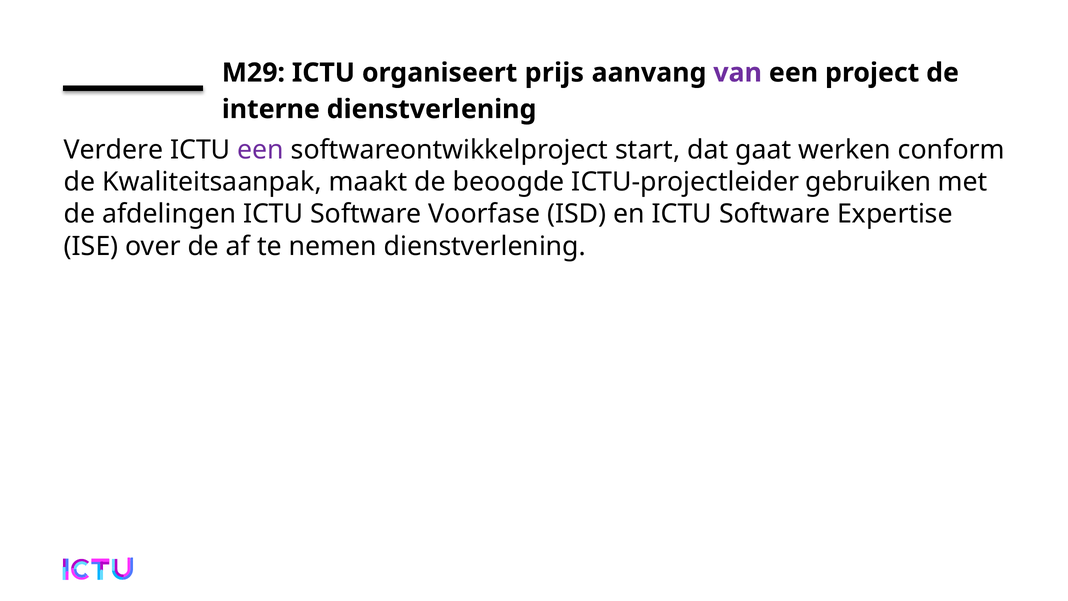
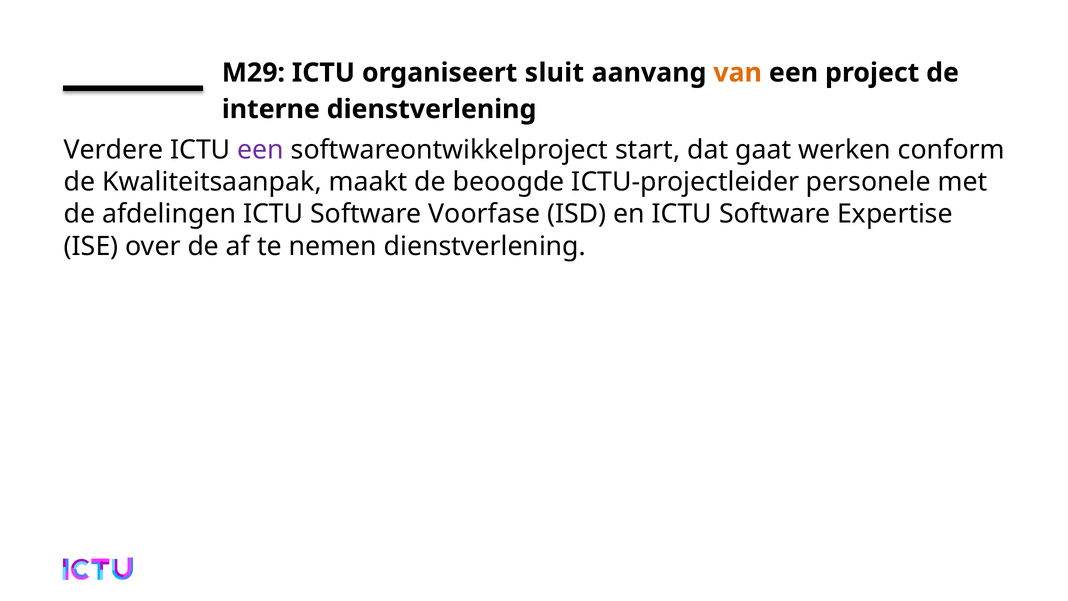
prijs: prijs -> sluit
van colour: purple -> orange
gebruiken: gebruiken -> personele
